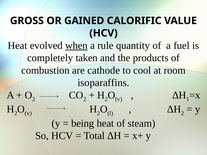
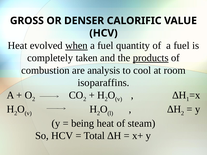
GAINED: GAINED -> DENSER
rule at (105, 46): rule -> fuel
products underline: none -> present
cathode: cathode -> analysis
